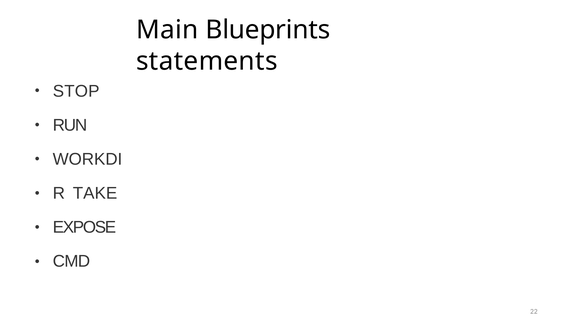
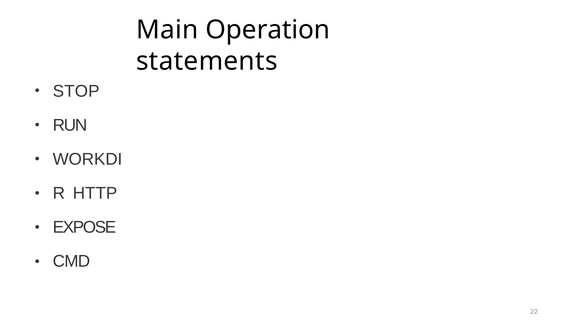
Blueprints: Blueprints -> Operation
TAKE: TAKE -> HTTP
